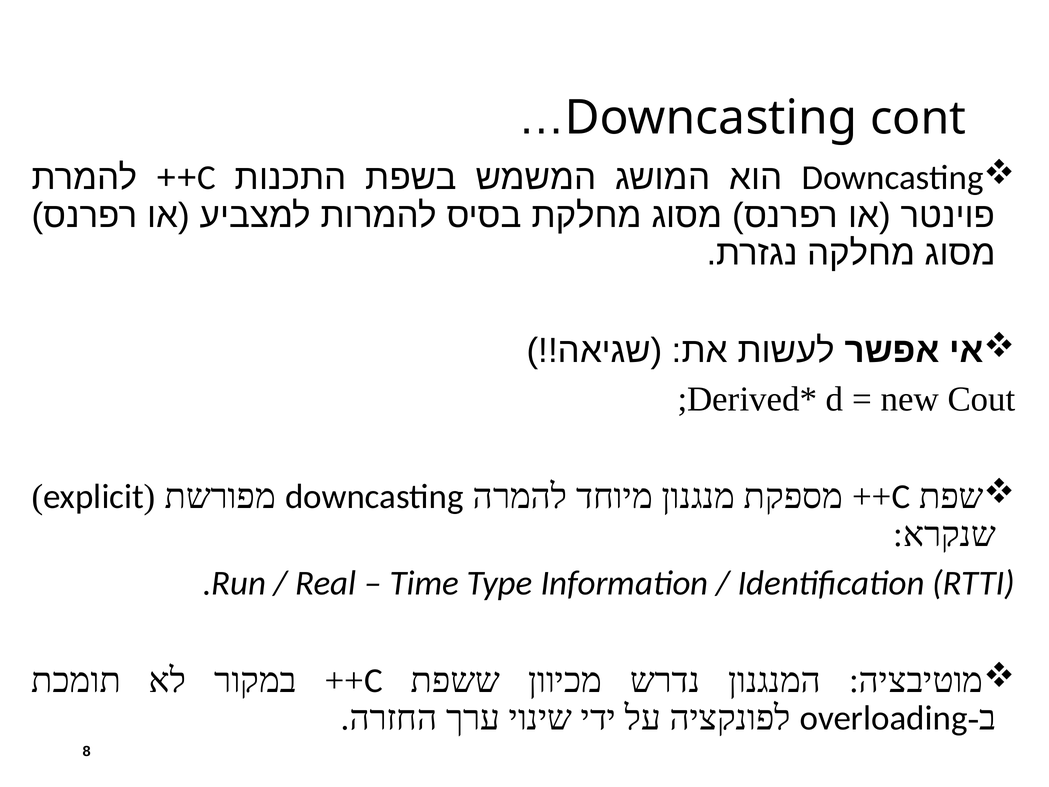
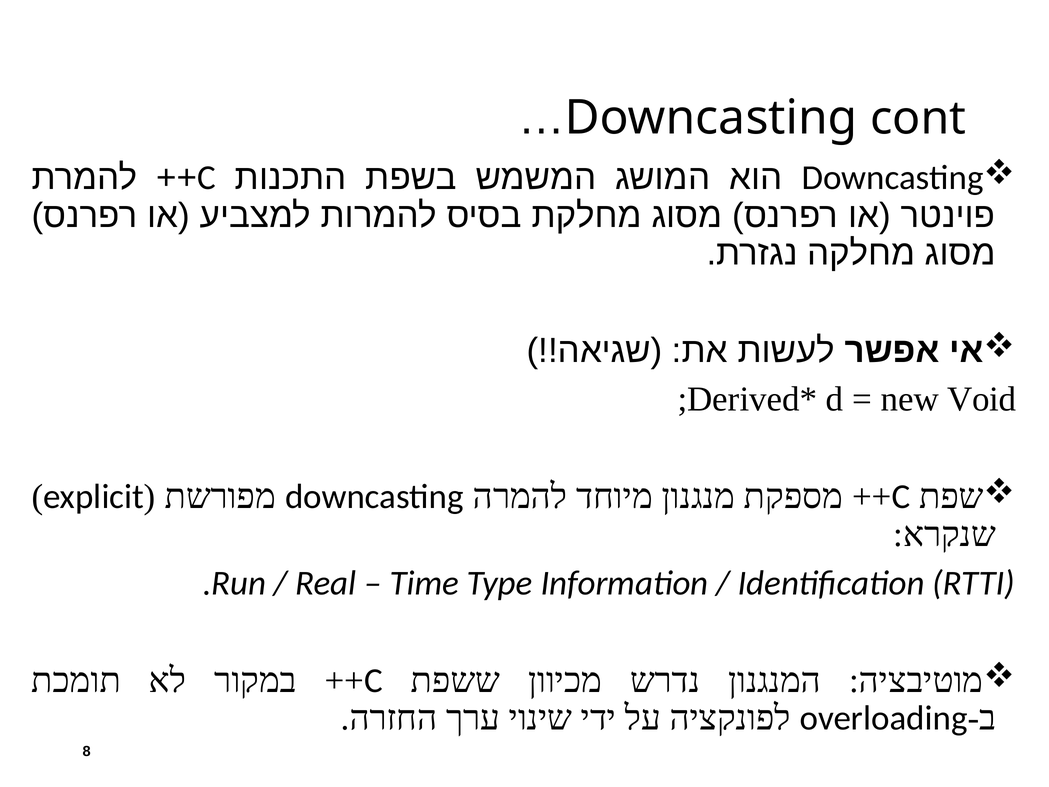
Cout: Cout -> Void
